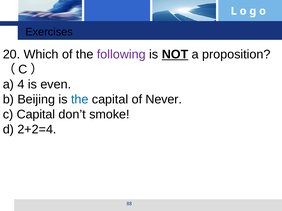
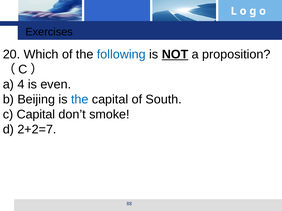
following colour: purple -> blue
Never: Never -> South
2+2=4: 2+2=4 -> 2+2=7
